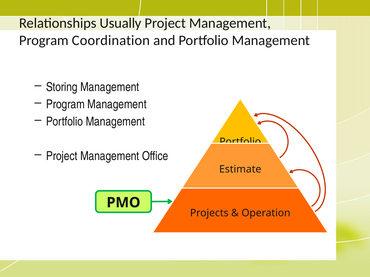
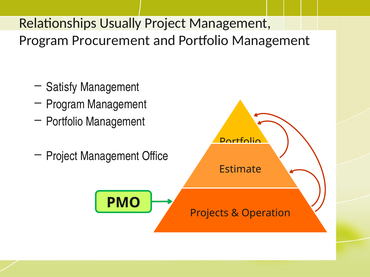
Coordination: Coordination -> Procurement
Storing: Storing -> Satisfy
